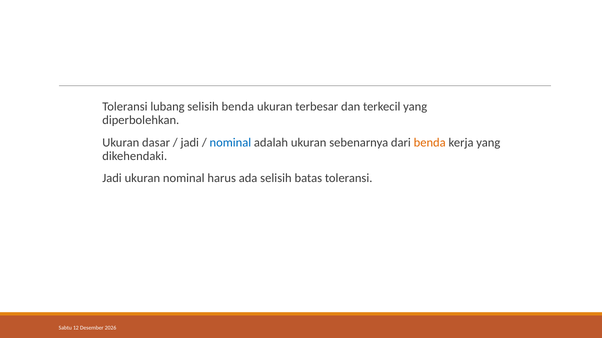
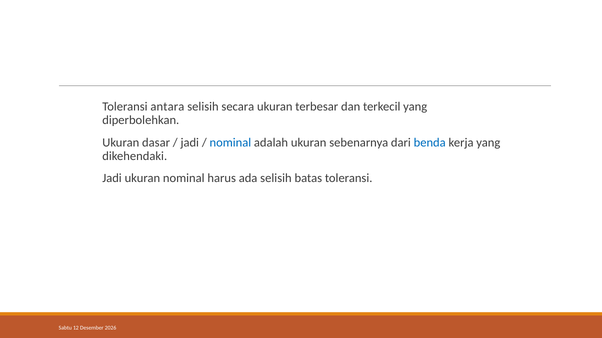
lubang: lubang -> antara
selisih benda: benda -> secara
benda at (430, 143) colour: orange -> blue
